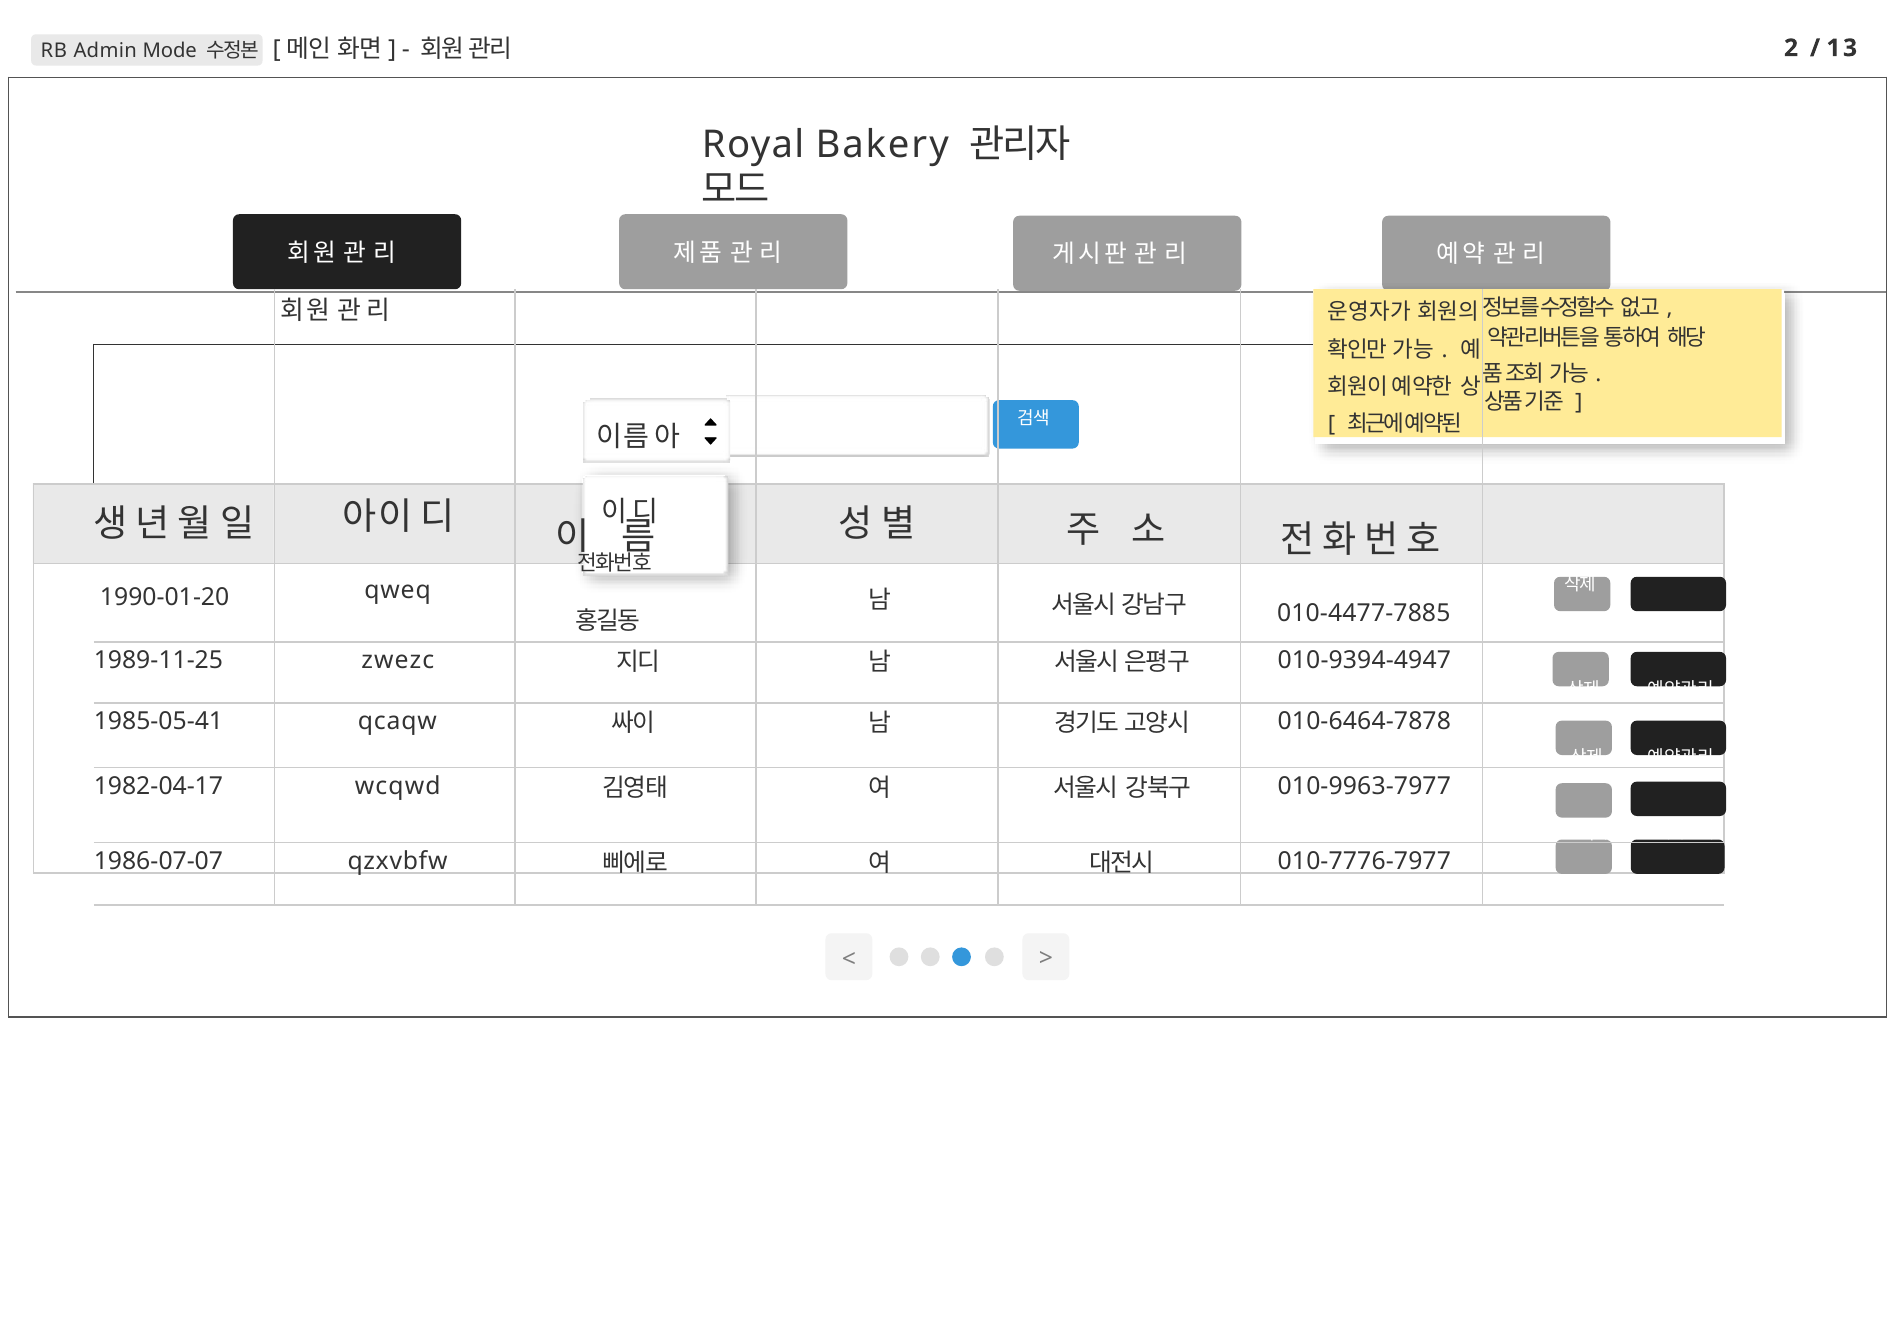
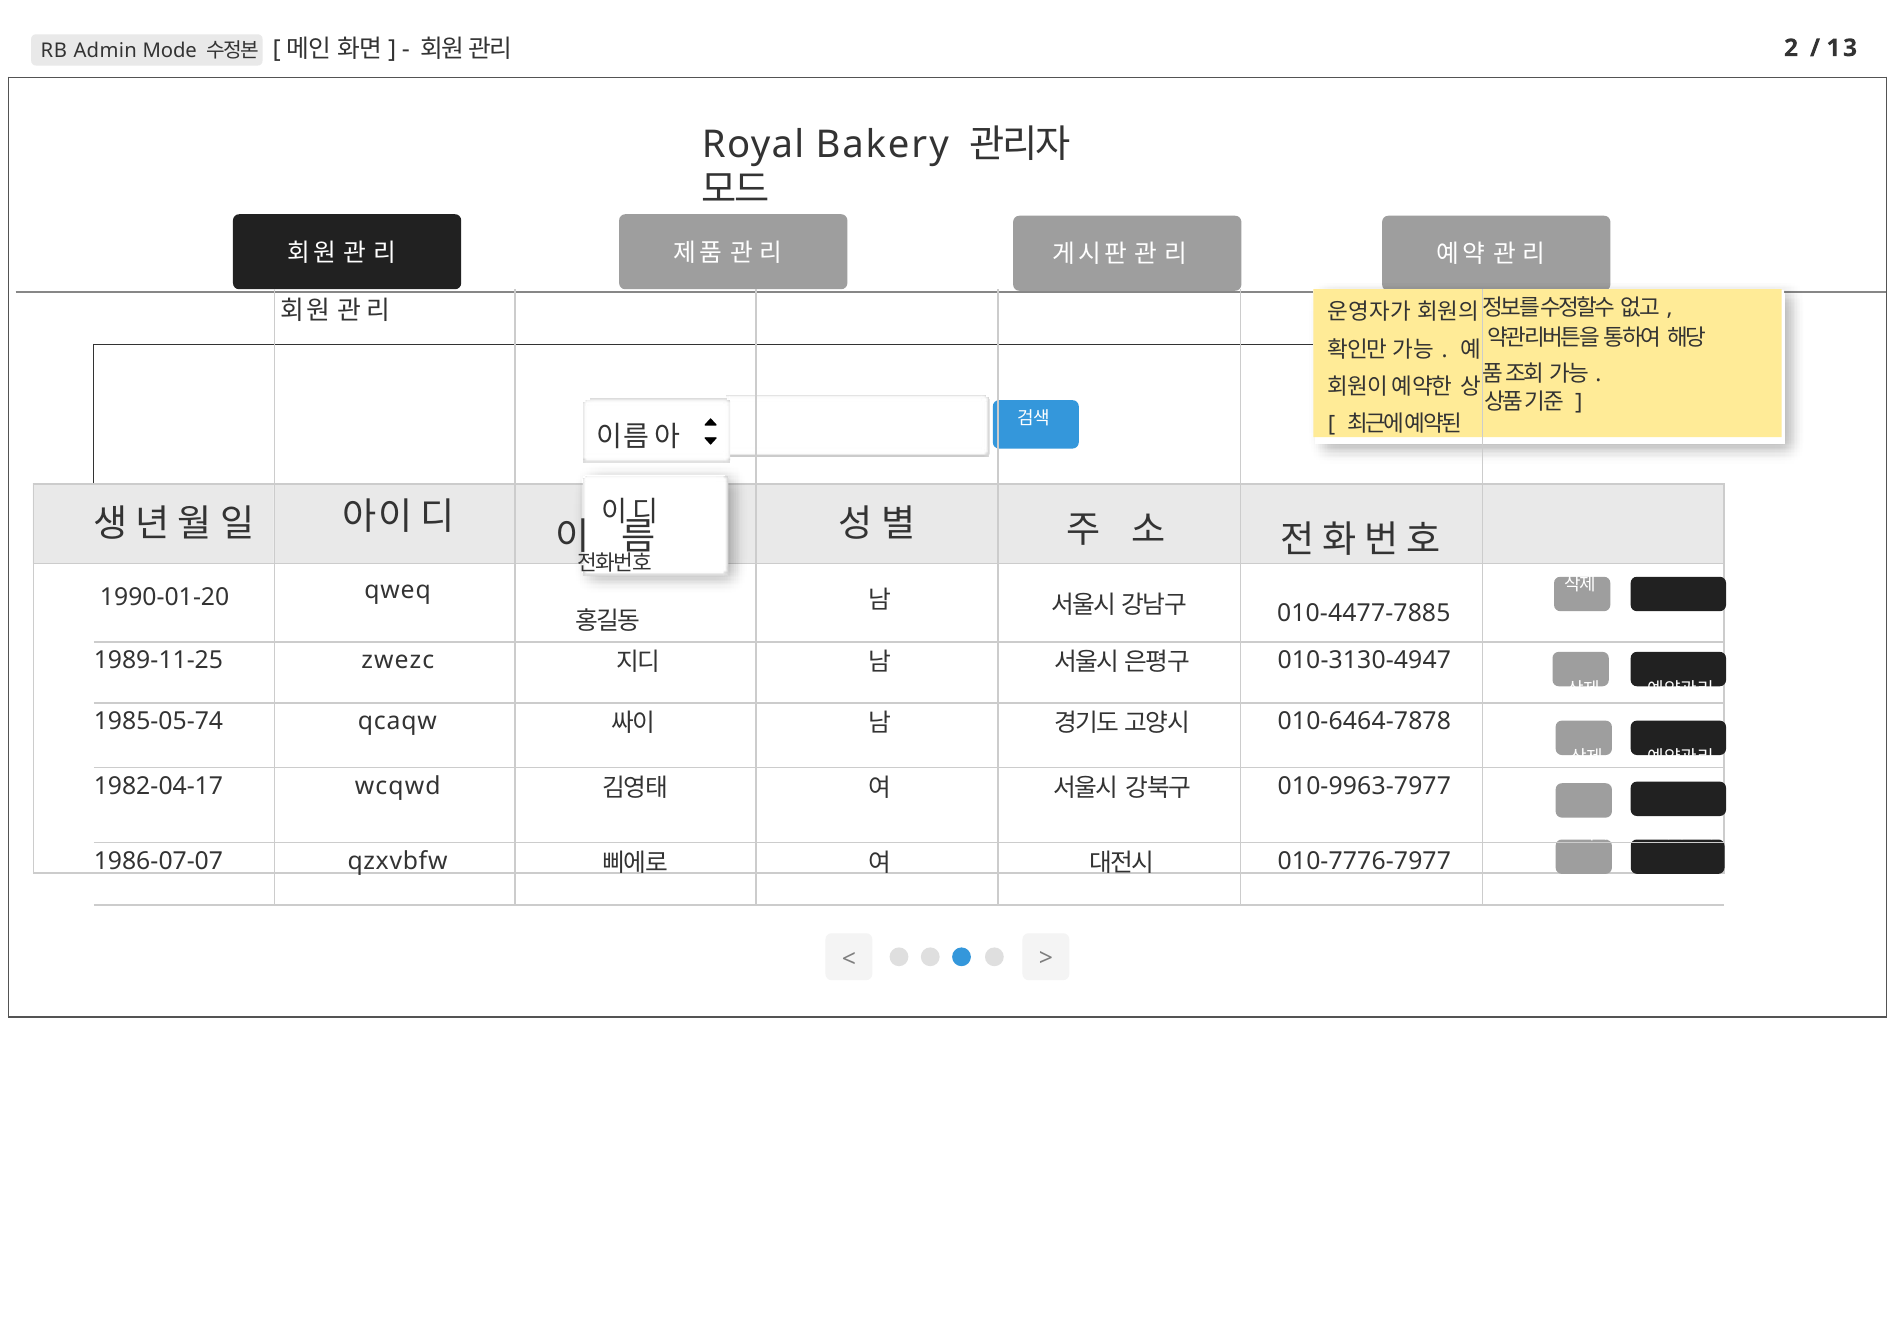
010-9394-4947: 010-9394-4947 -> 010-3130-4947
1985-05-41: 1985-05-41 -> 1985-05-74
